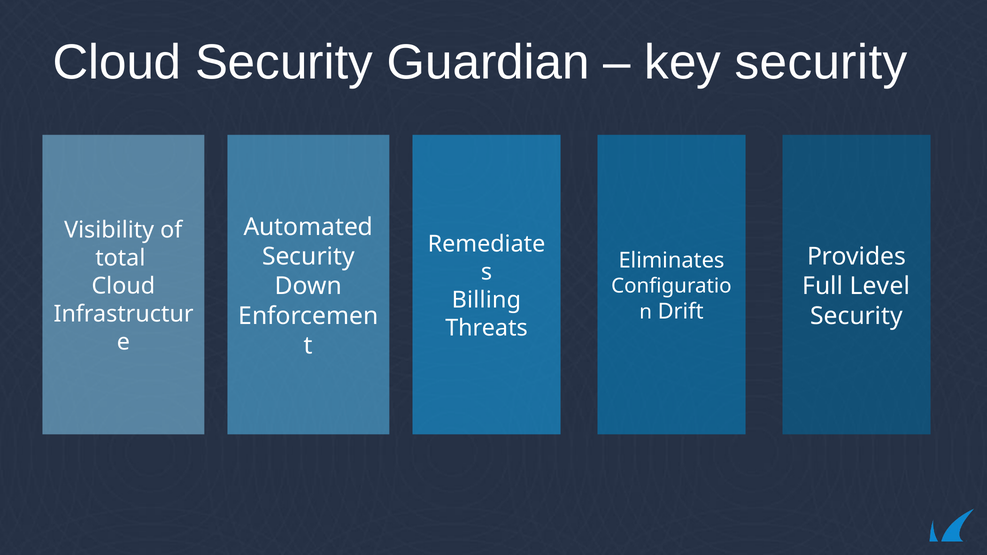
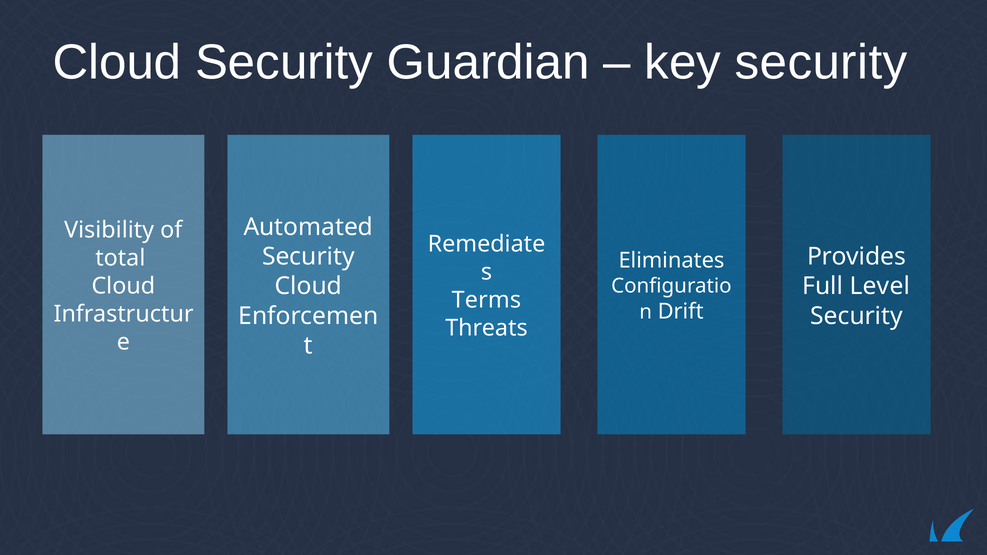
Down at (308, 286): Down -> Cloud
Billing: Billing -> Terms
